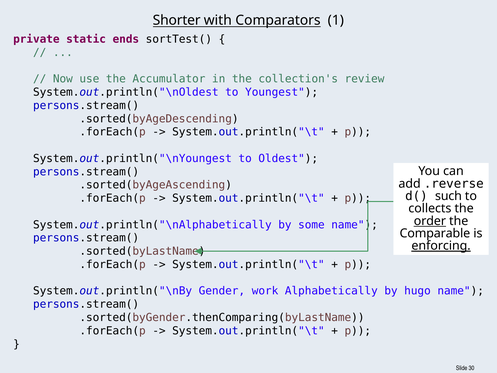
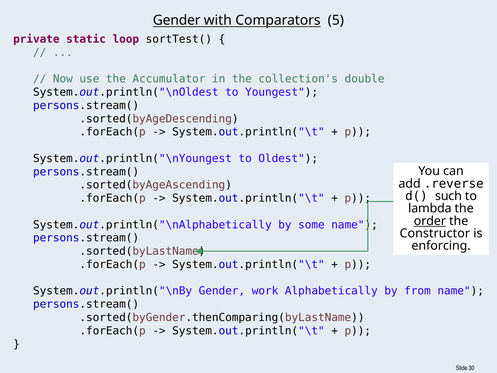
Shorter at (177, 20): Shorter -> Gender
1: 1 -> 5
ends: ends -> loop
review: review -> double
collects: collects -> lambda
Comparable: Comparable -> Constructor
enforcing underline: present -> none
hugo: hugo -> from
